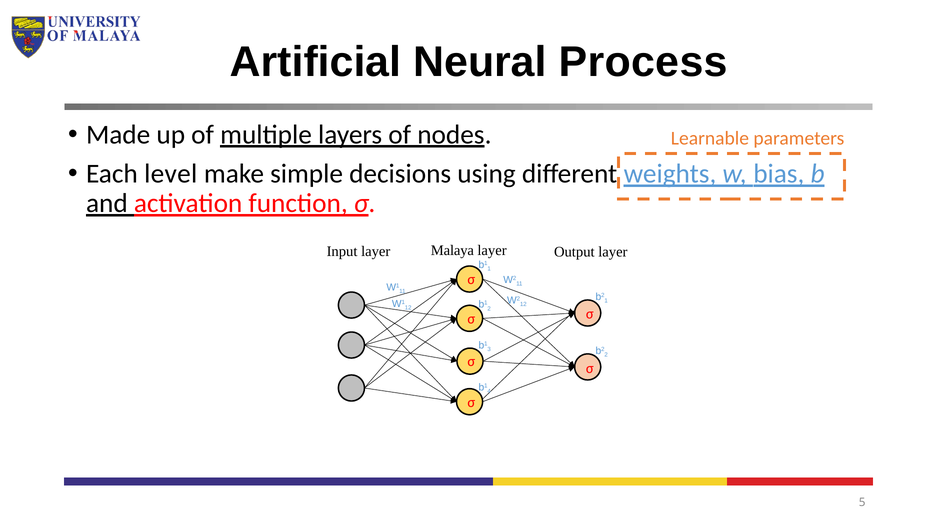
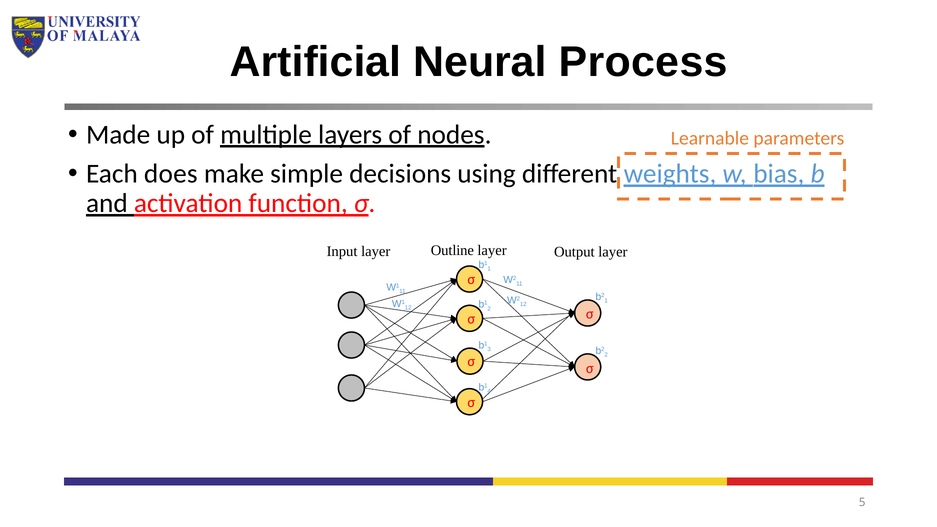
level: level -> does
Malaya: Malaya -> Outline
